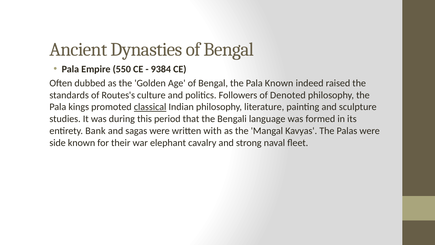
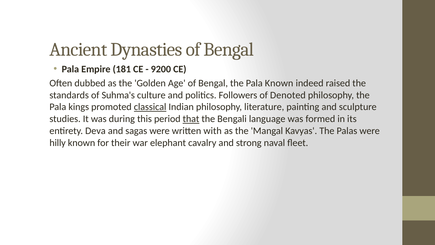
550: 550 -> 181
9384: 9384 -> 9200
Routes's: Routes's -> Suhma's
that underline: none -> present
Bank: Bank -> Deva
side: side -> hilly
